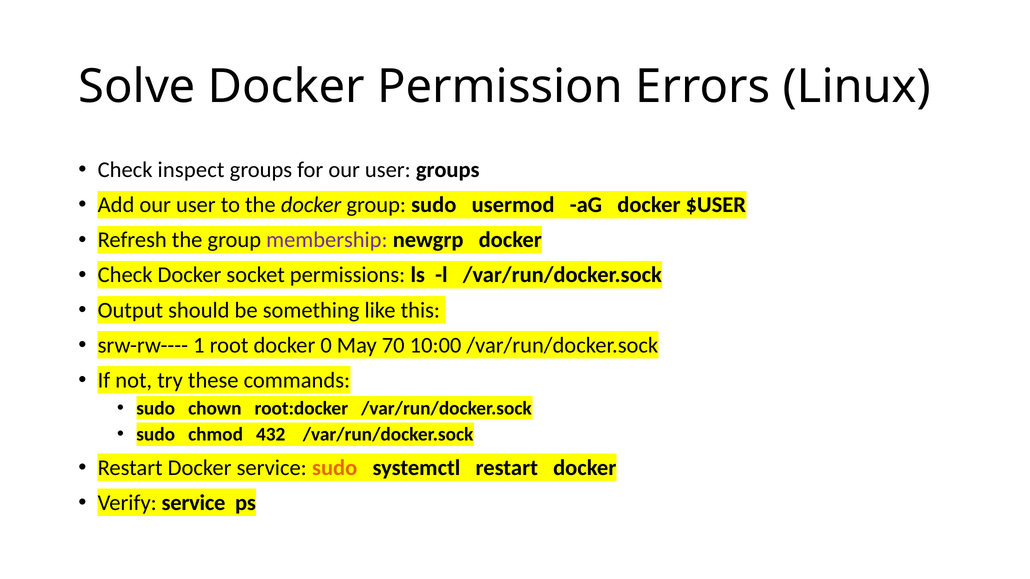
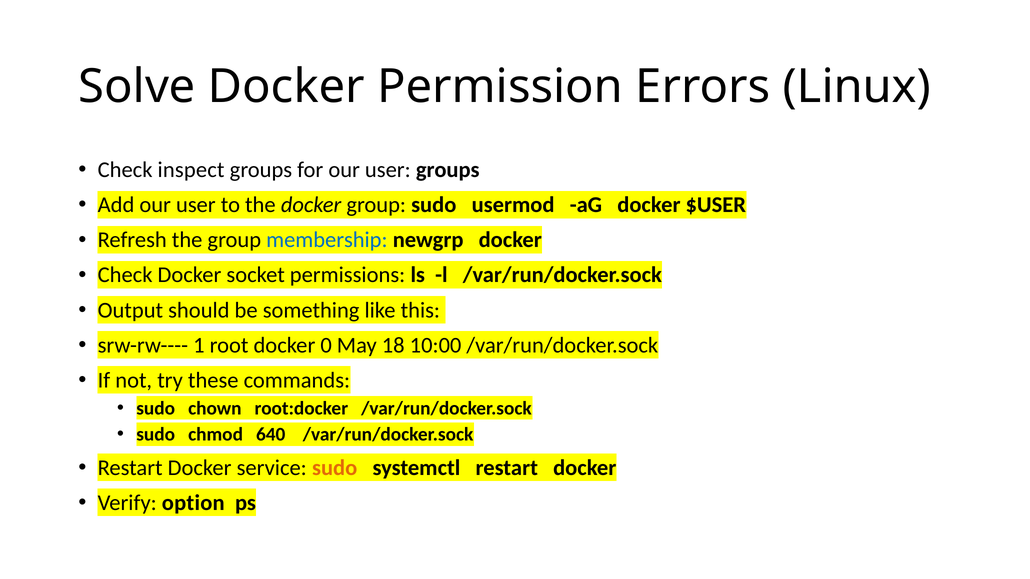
membership colour: purple -> blue
70: 70 -> 18
432: 432 -> 640
Verify service: service -> option
